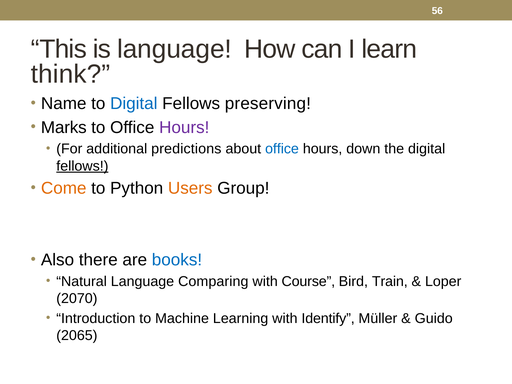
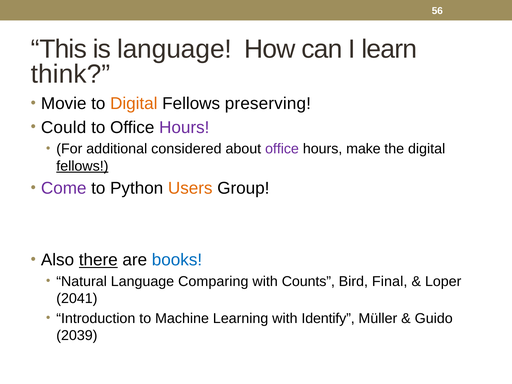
Name: Name -> Movie
Digital at (134, 104) colour: blue -> orange
Marks: Marks -> Could
predictions: predictions -> considered
office at (282, 149) colour: blue -> purple
down: down -> make
Come colour: orange -> purple
there underline: none -> present
Course: Course -> Counts
Train: Train -> Final
2070: 2070 -> 2041
2065: 2065 -> 2039
